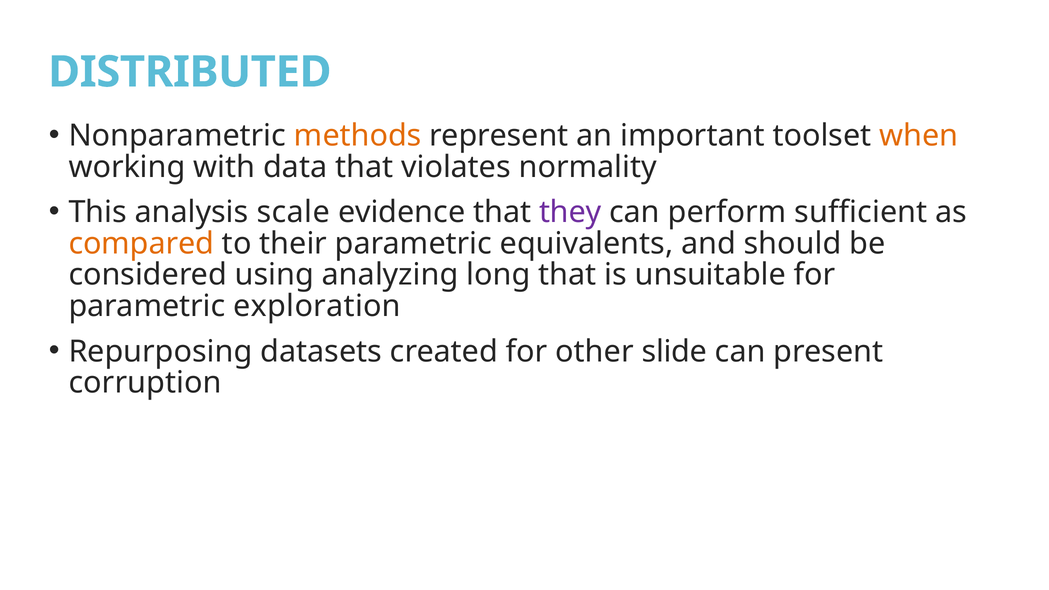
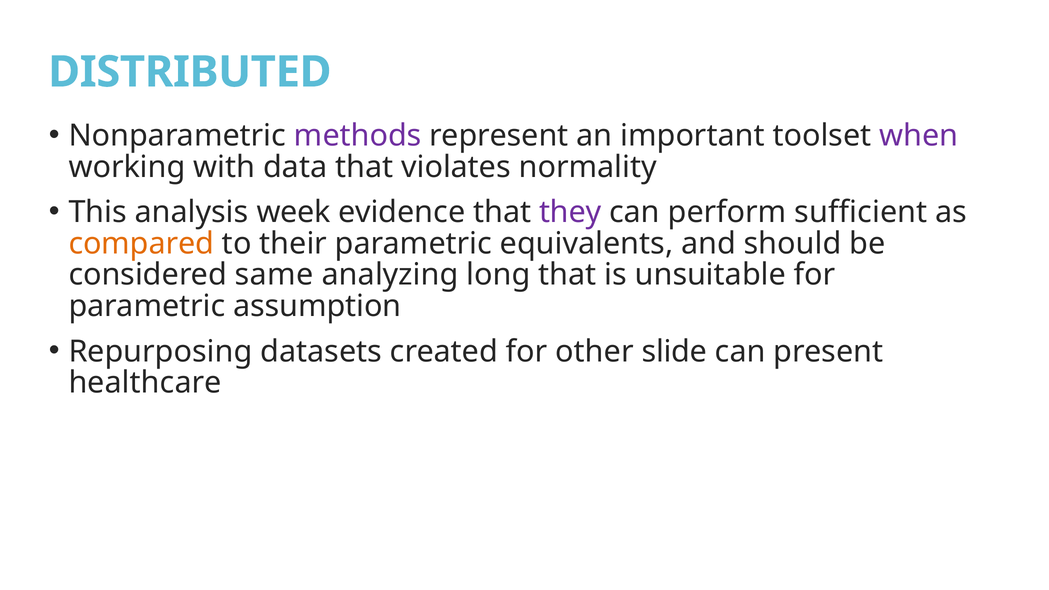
methods colour: orange -> purple
when colour: orange -> purple
scale: scale -> week
using: using -> same
exploration: exploration -> assumption
corruption: corruption -> healthcare
